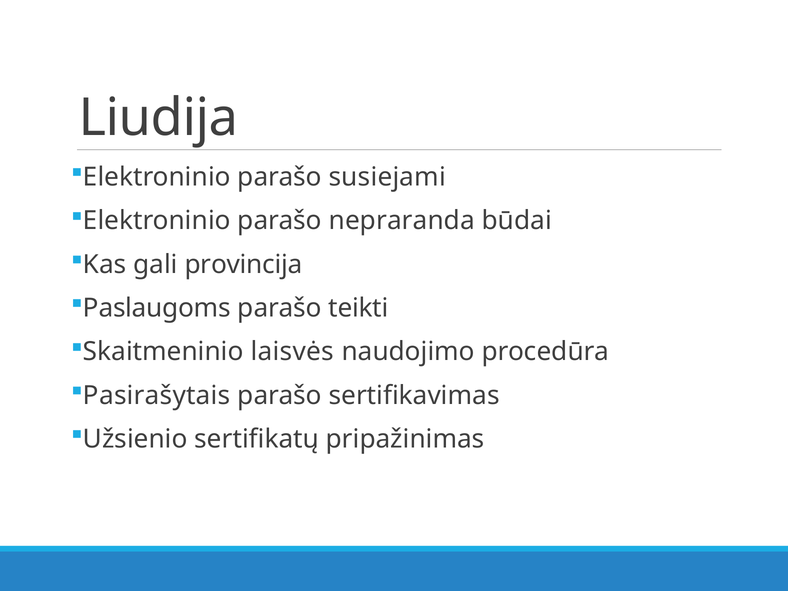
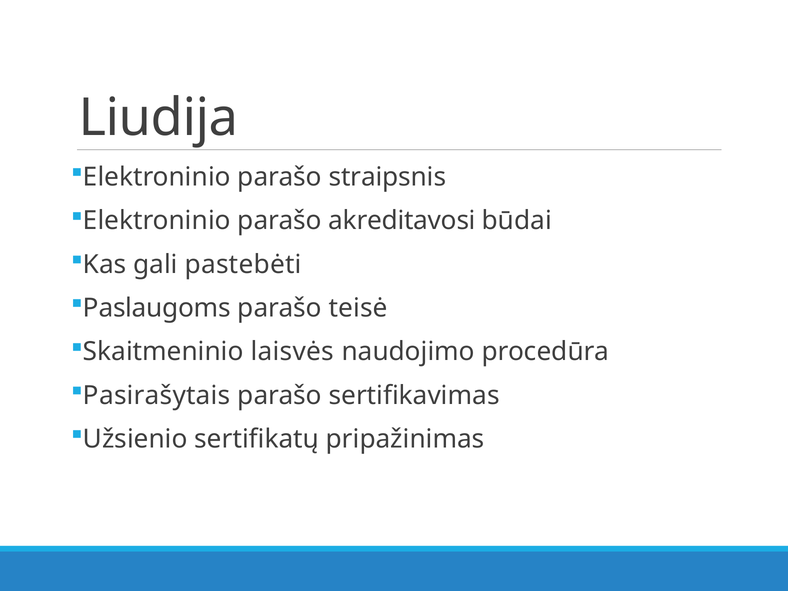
susiejami: susiejami -> straipsnis
nepraranda: nepraranda -> akreditavosi
provincija: provincija -> pastebėti
teikti: teikti -> teisė
